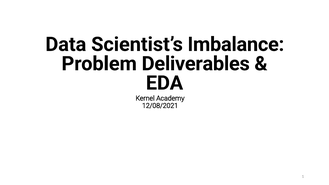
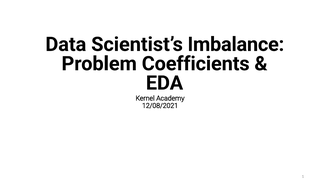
Deliverables: Deliverables -> Coefficients
